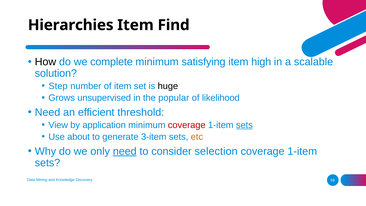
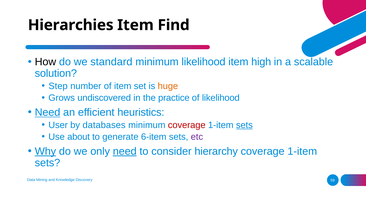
complete: complete -> standard
minimum satisfying: satisfying -> likelihood
huge colour: black -> orange
unsupervised: unsupervised -> undiscovered
popular: popular -> practice
Need at (48, 112) underline: none -> present
threshold: threshold -> heuristics
View: View -> User
application: application -> databases
3-item: 3-item -> 6-item
etc colour: orange -> purple
Why underline: none -> present
selection: selection -> hierarchy
